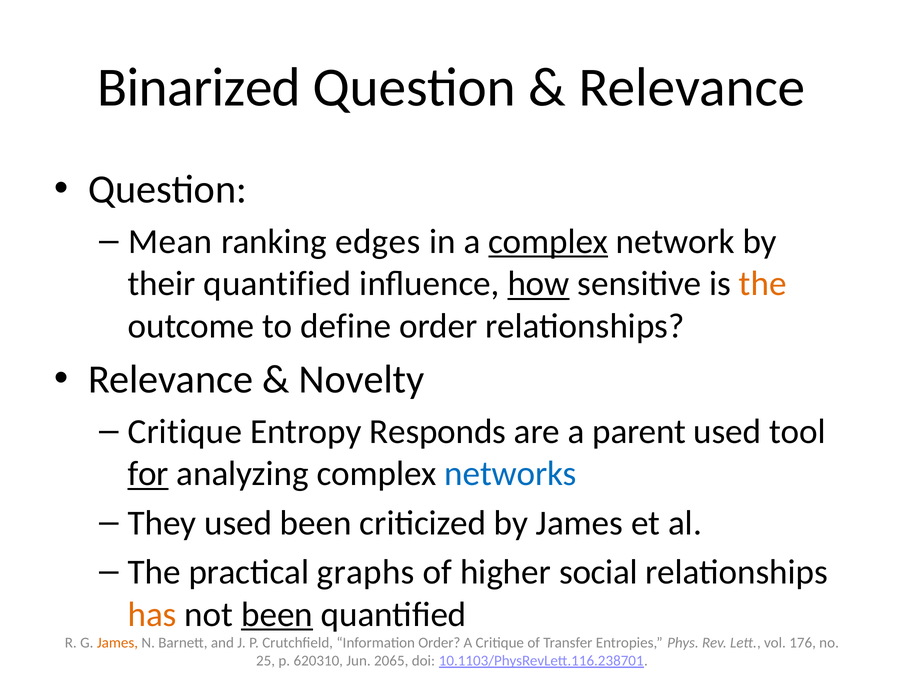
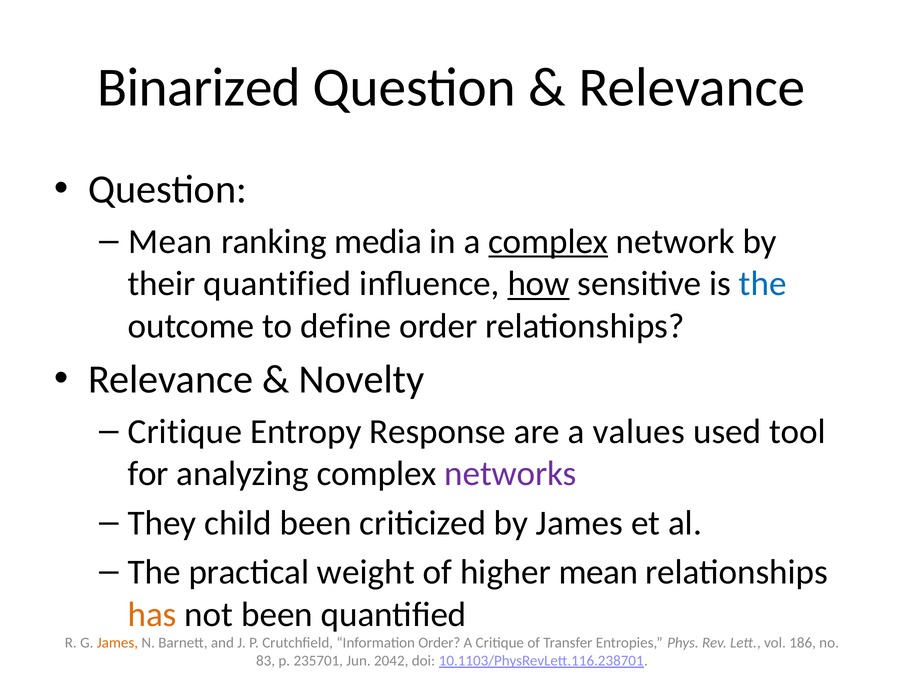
edges: edges -> media
the at (763, 284) colour: orange -> blue
Responds: Responds -> Response
parent: parent -> values
for underline: present -> none
networks colour: blue -> purple
They used: used -> child
graphs: graphs -> weight
higher social: social -> mean
been at (277, 614) underline: present -> none
176: 176 -> 186
25: 25 -> 83
620310: 620310 -> 235701
2065: 2065 -> 2042
